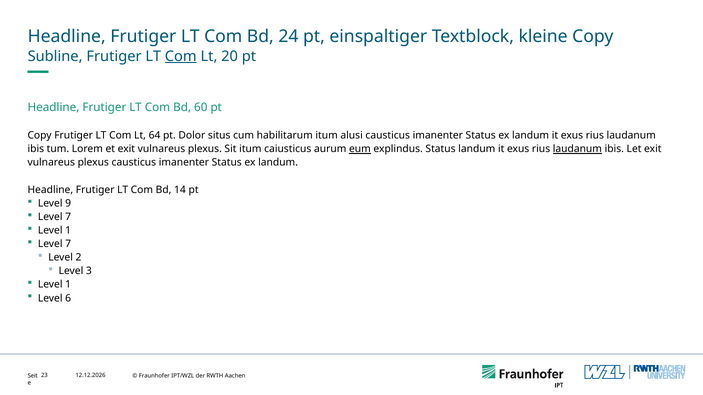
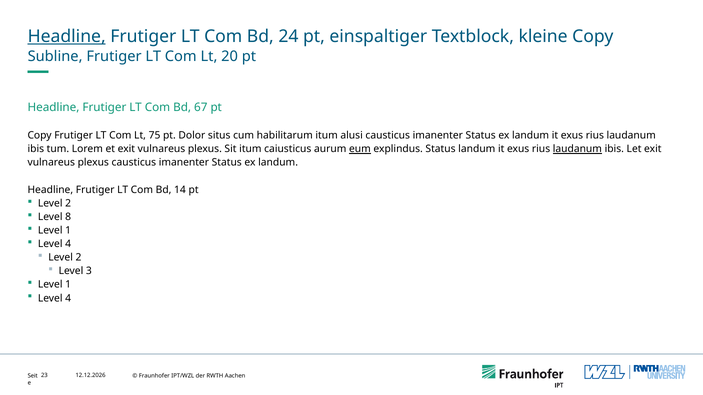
Headline at (67, 37) underline: none -> present
Com at (181, 56) underline: present -> none
60: 60 -> 67
64: 64 -> 75
9 at (68, 204): 9 -> 2
7 at (68, 217): 7 -> 8
7 at (68, 244): 7 -> 4
6 at (68, 298): 6 -> 4
